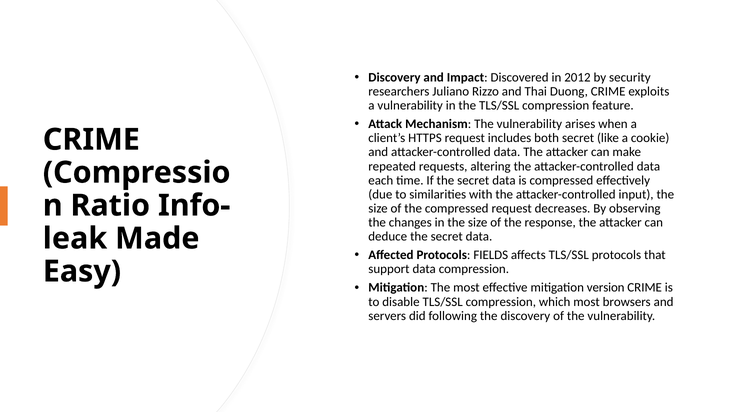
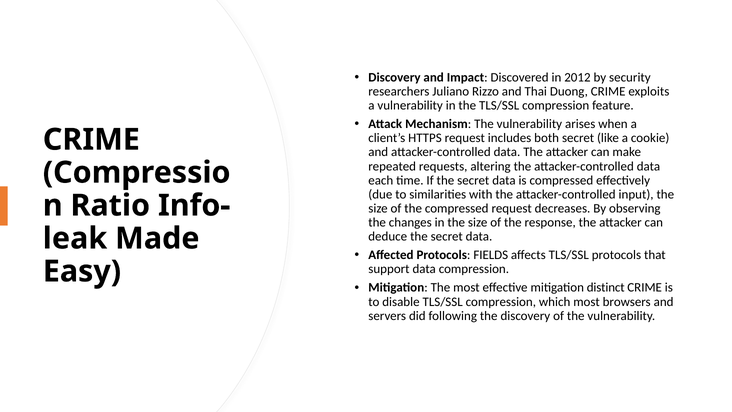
version: version -> distinct
